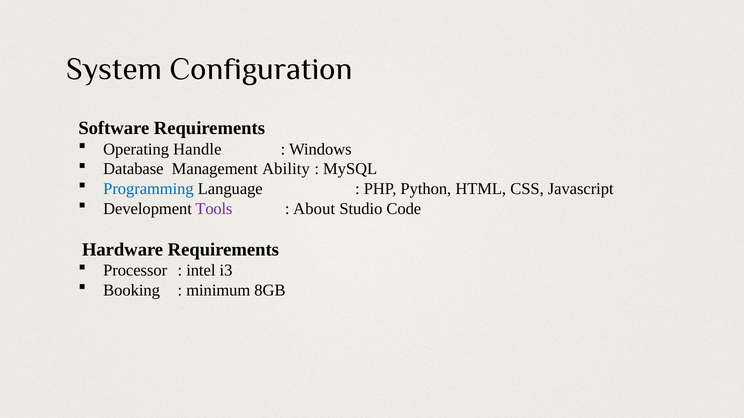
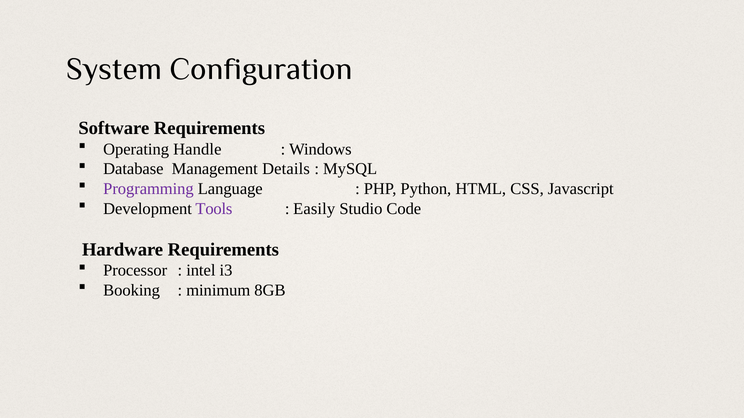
Ability: Ability -> Details
Programming colour: blue -> purple
About: About -> Easily
